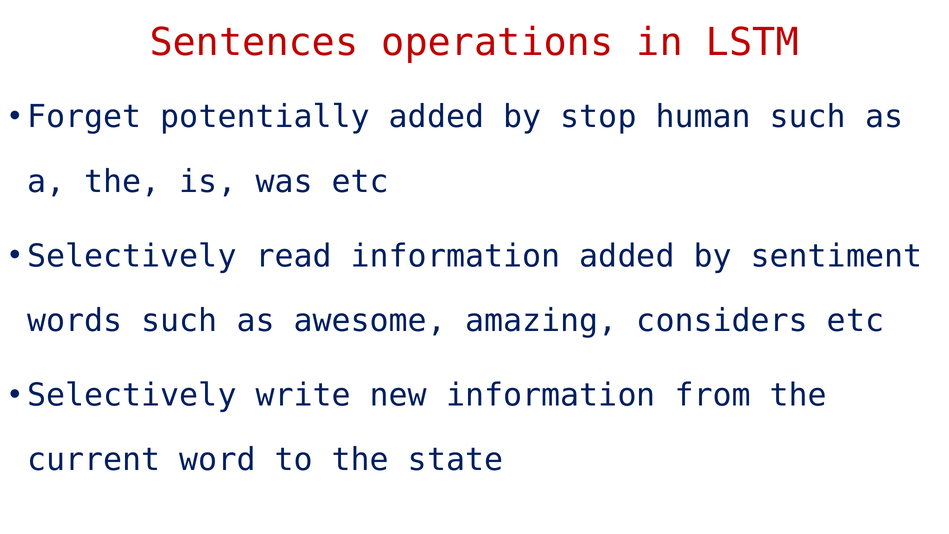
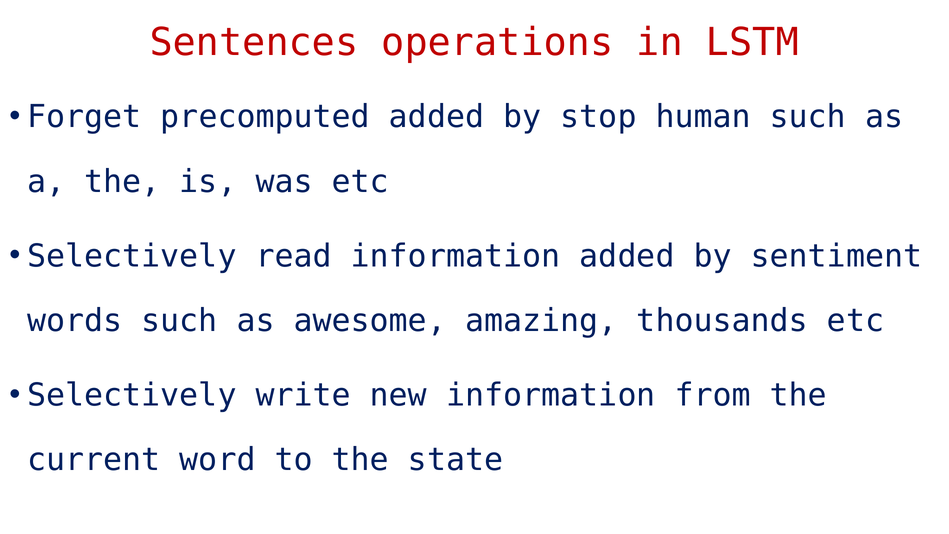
potentially: potentially -> precomputed
considers: considers -> thousands
